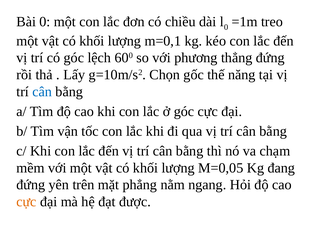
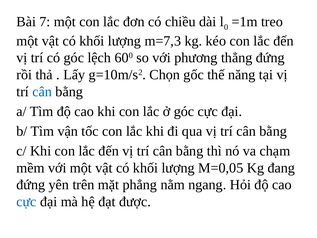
Bài 0: 0 -> 7
m=0,1: m=0,1 -> m=7,3
cực at (26, 202) colour: orange -> blue
